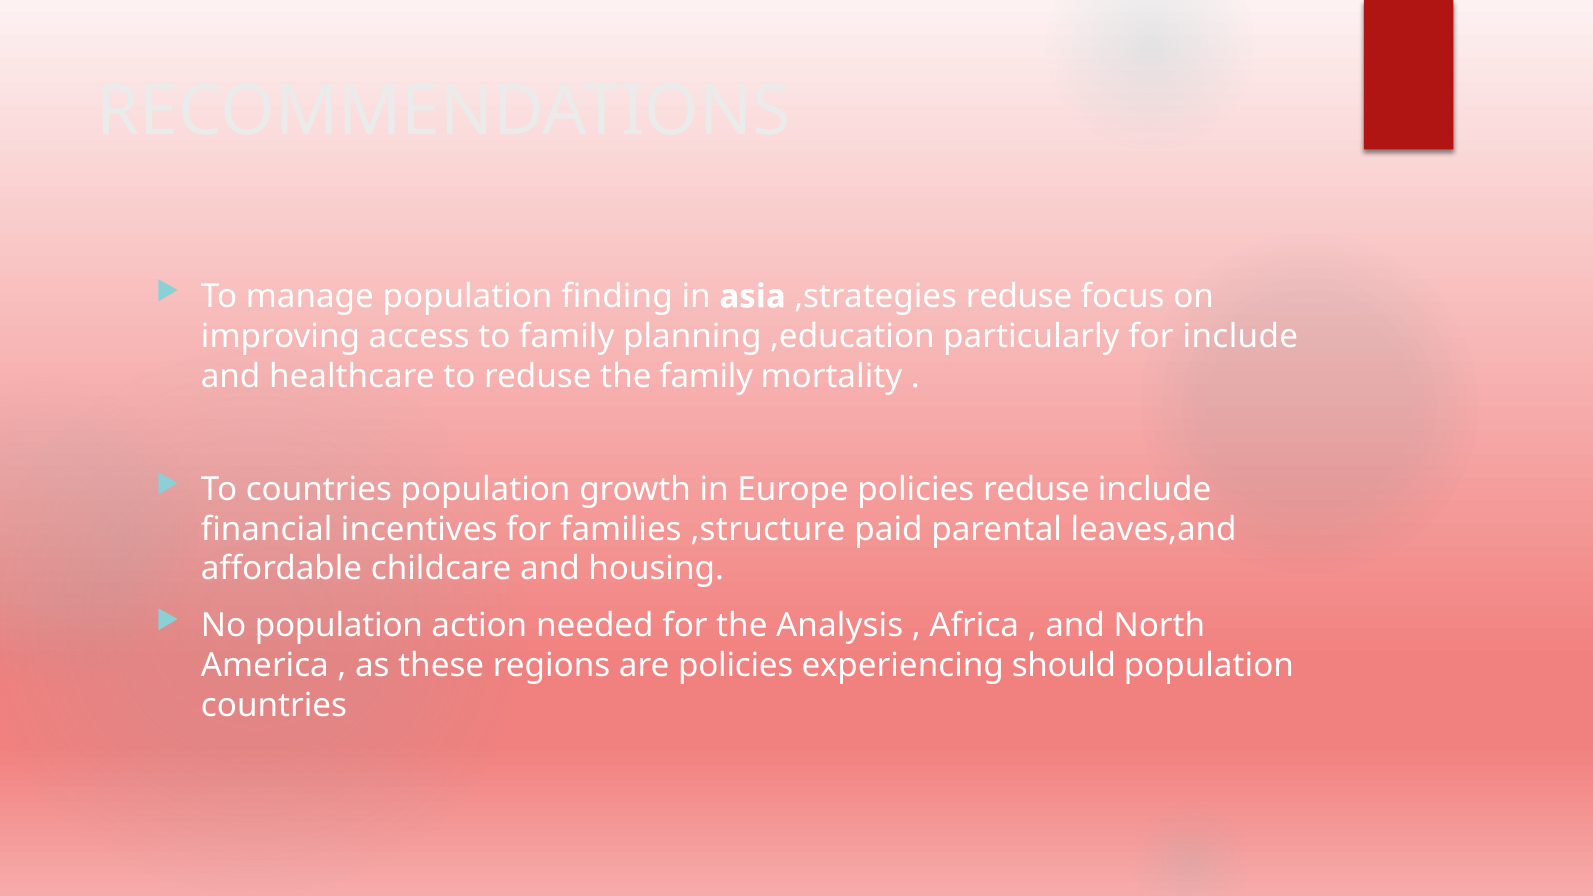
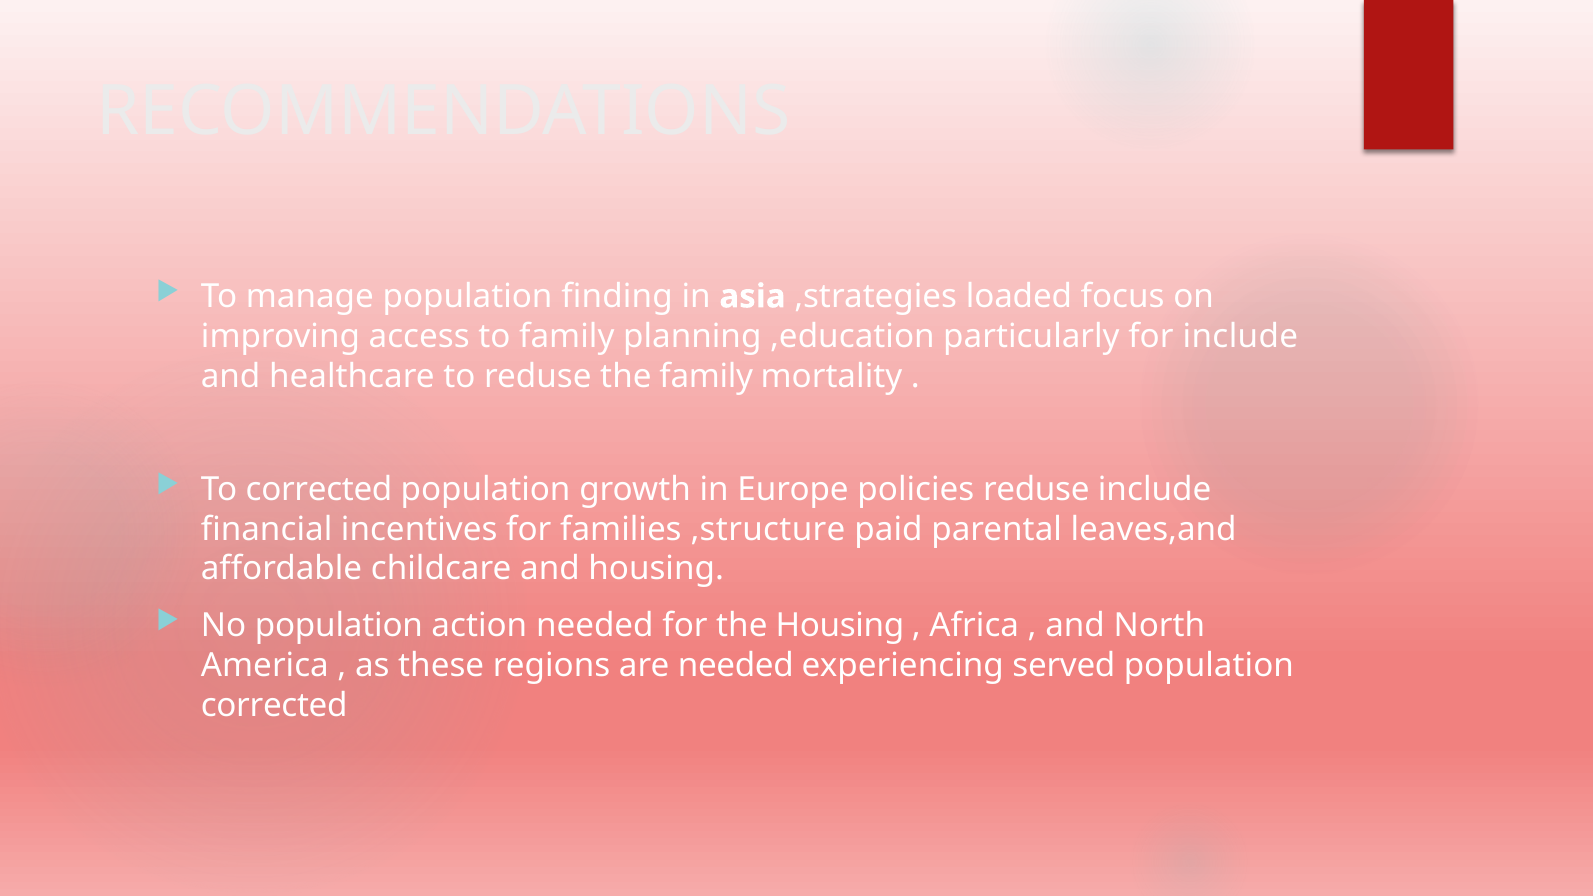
,strategies reduse: reduse -> loaded
To countries: countries -> corrected
the Analysis: Analysis -> Housing
are policies: policies -> needed
should: should -> served
countries at (274, 705): countries -> corrected
